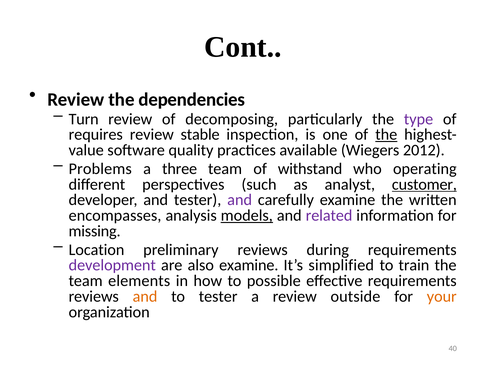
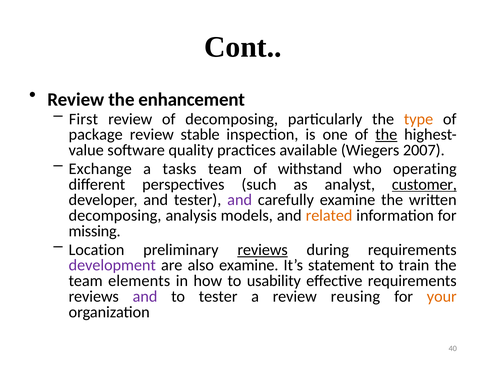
dependencies: dependencies -> enhancement
Turn: Turn -> First
type colour: purple -> orange
requires: requires -> package
2012: 2012 -> 2007
Problems: Problems -> Exchange
three: three -> tasks
encompasses at (115, 215): encompasses -> decomposing
models underline: present -> none
related colour: purple -> orange
reviews at (263, 249) underline: none -> present
simplified: simplified -> statement
possible: possible -> usability
and at (145, 296) colour: orange -> purple
outside: outside -> reusing
